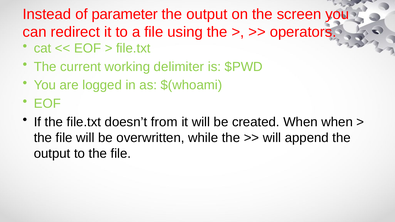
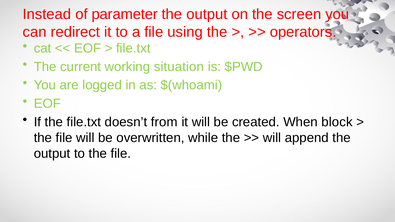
delimiter: delimiter -> situation
When when: when -> block
